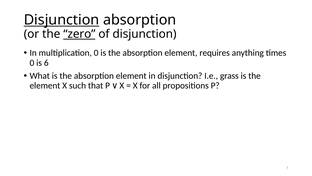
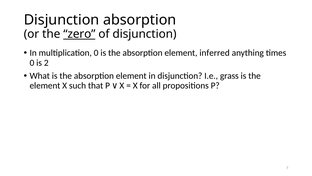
Disjunction at (62, 20) underline: present -> none
requires: requires -> inferred
6: 6 -> 2
